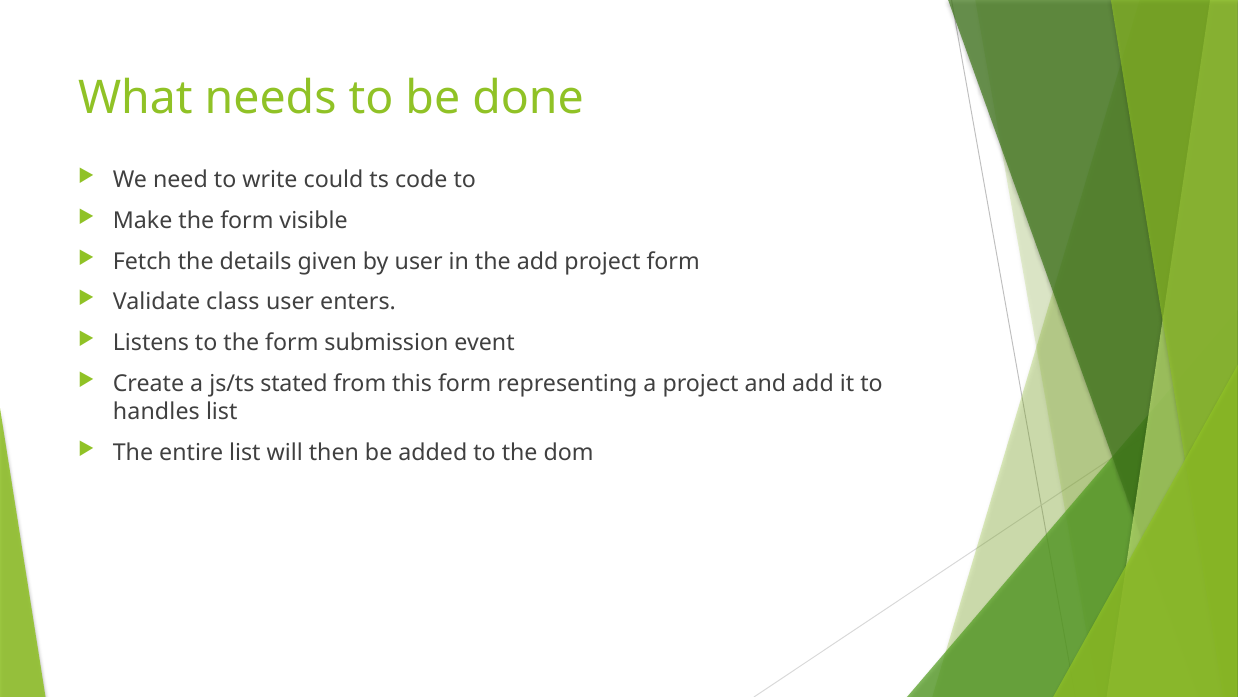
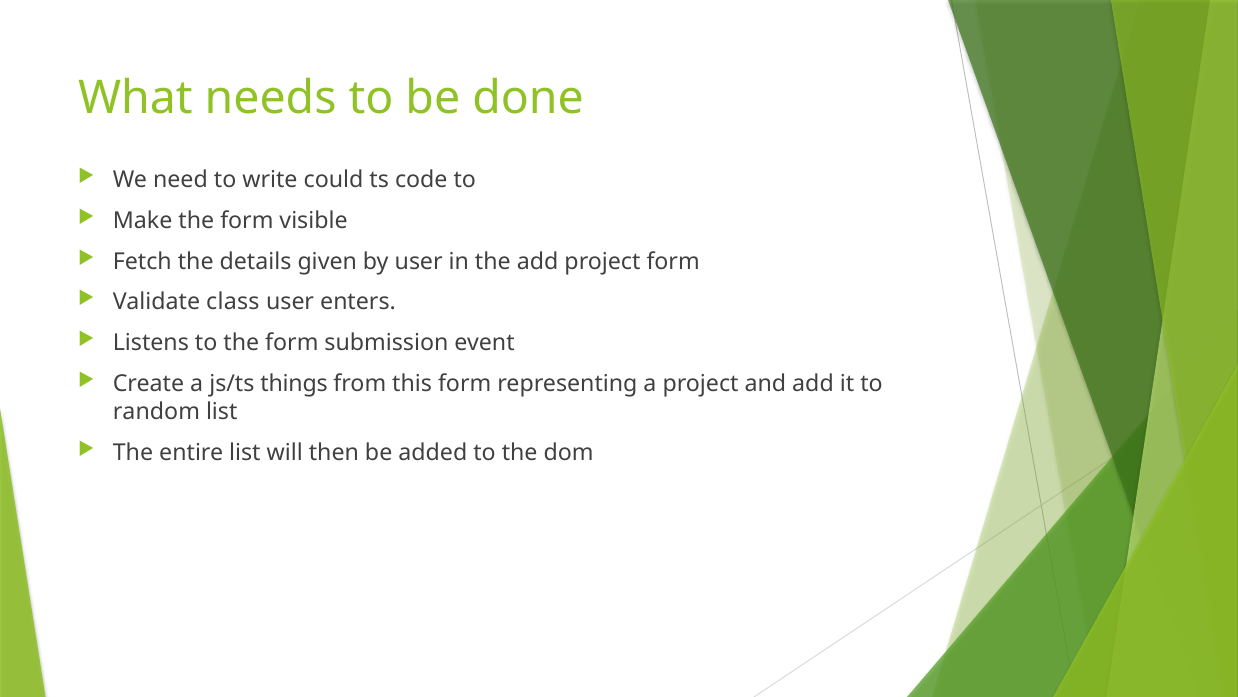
stated: stated -> things
handles: handles -> random
